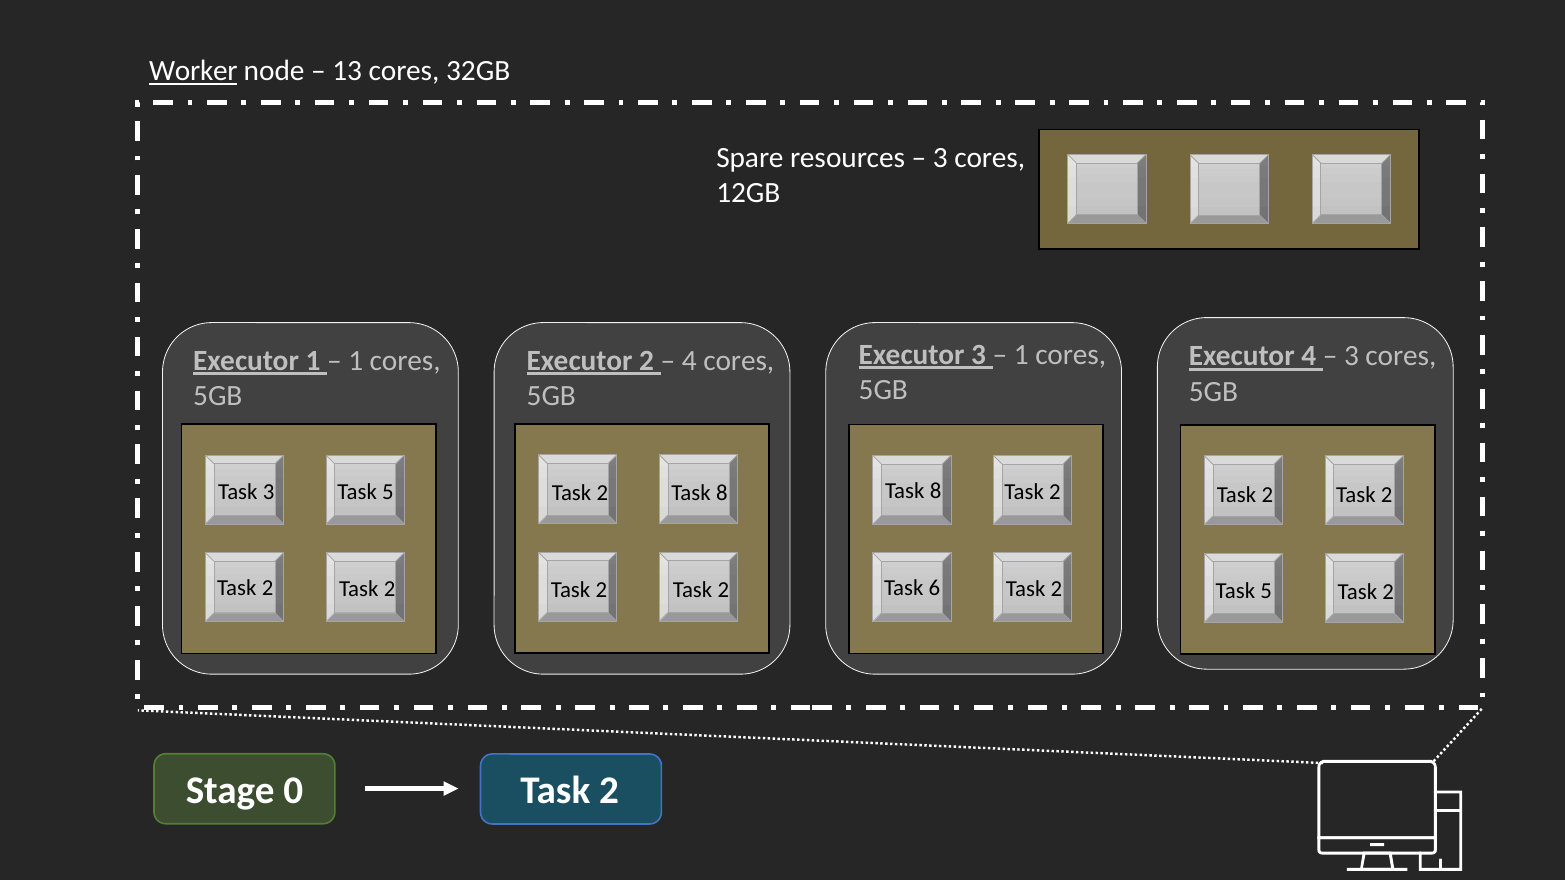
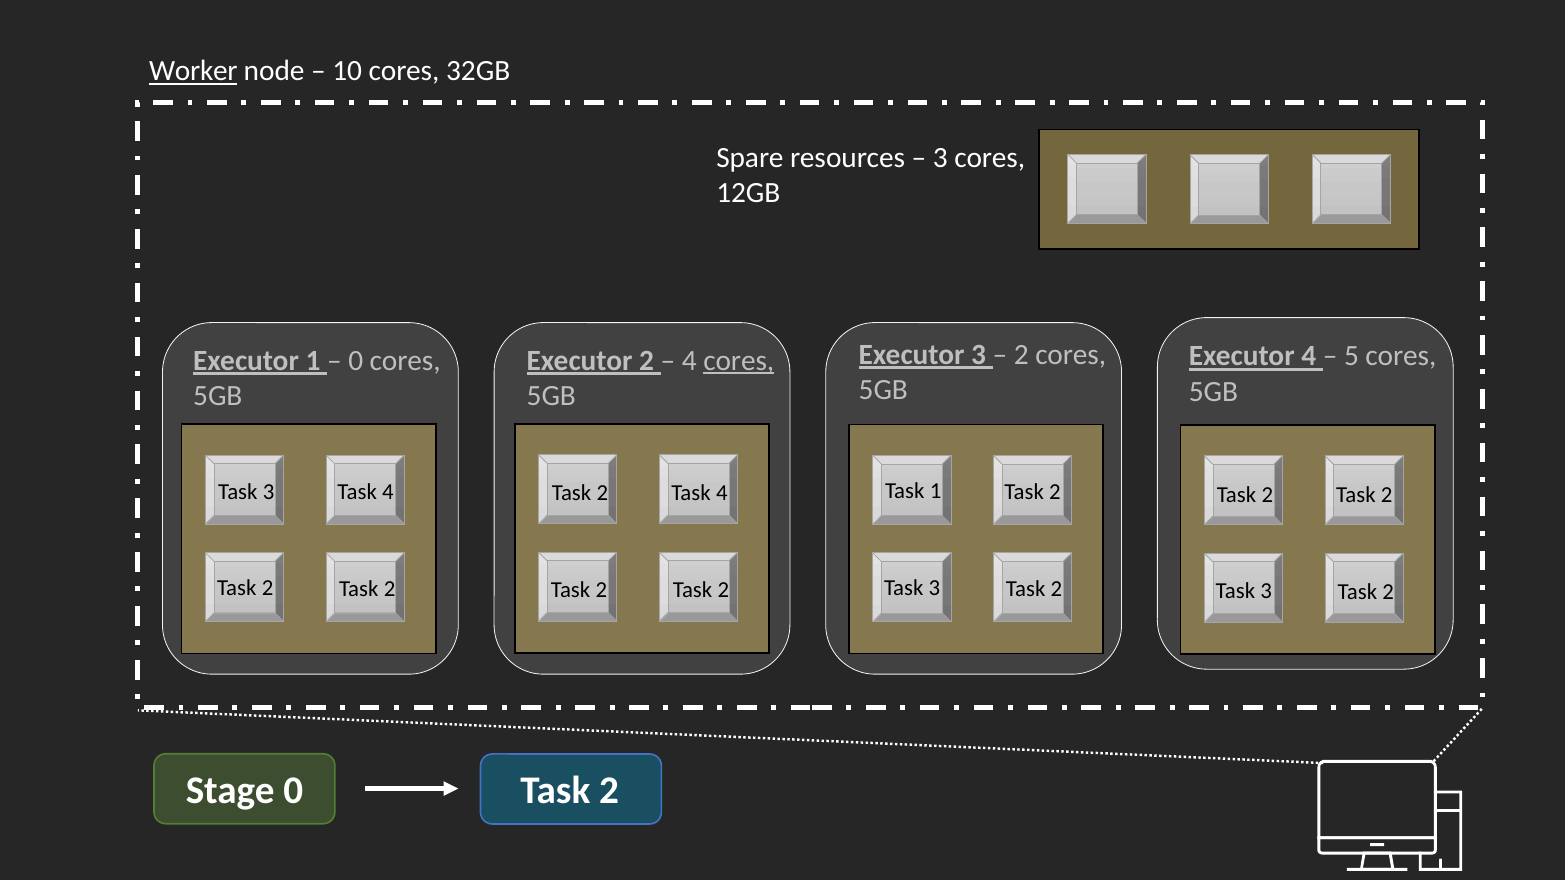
13: 13 -> 10
1 at (1021, 354): 1 -> 2
3 at (1351, 356): 3 -> 5
1 at (356, 361): 1 -> 0
cores at (739, 361) underline: none -> present
8 at (936, 492): 8 -> 1
3 Task 5: 5 -> 4
8 at (722, 493): 8 -> 4
6 at (935, 588): 6 -> 3
5 at (1266, 591): 5 -> 3
